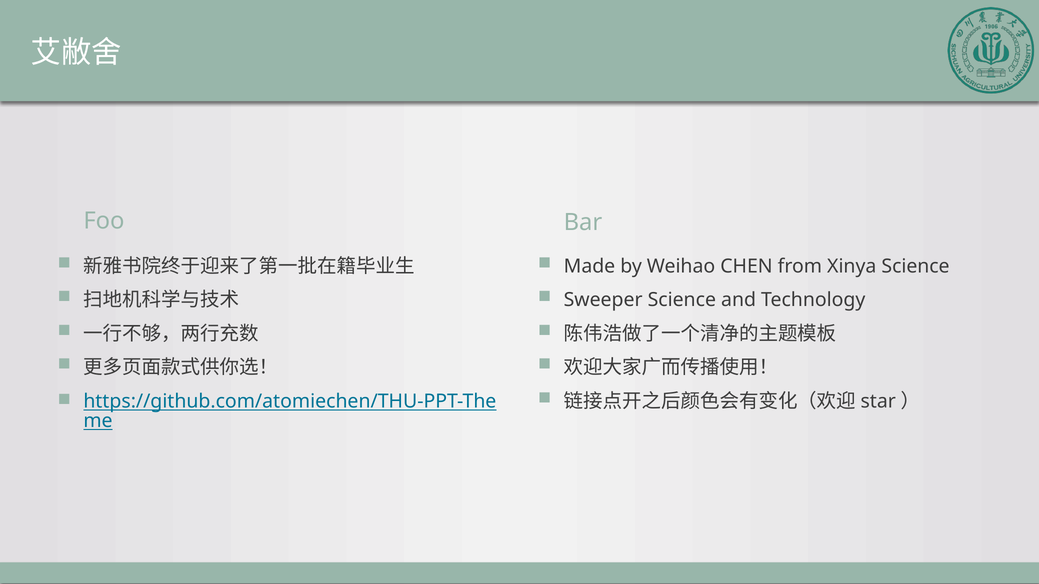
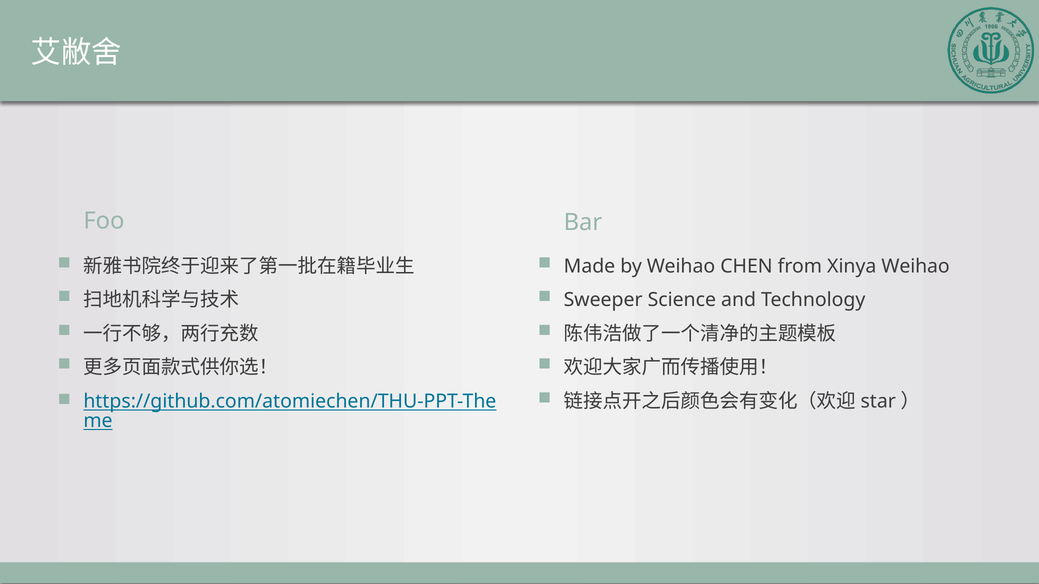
Xinya Science: Science -> Weihao
